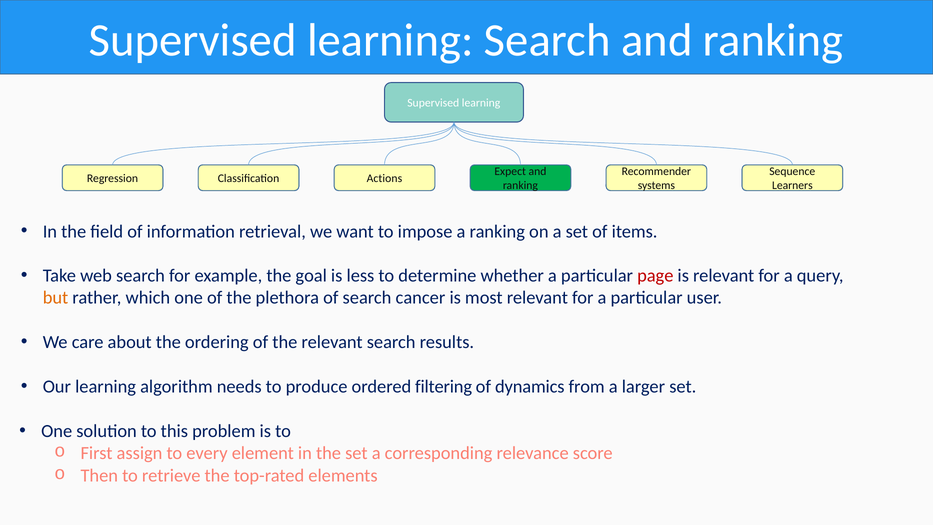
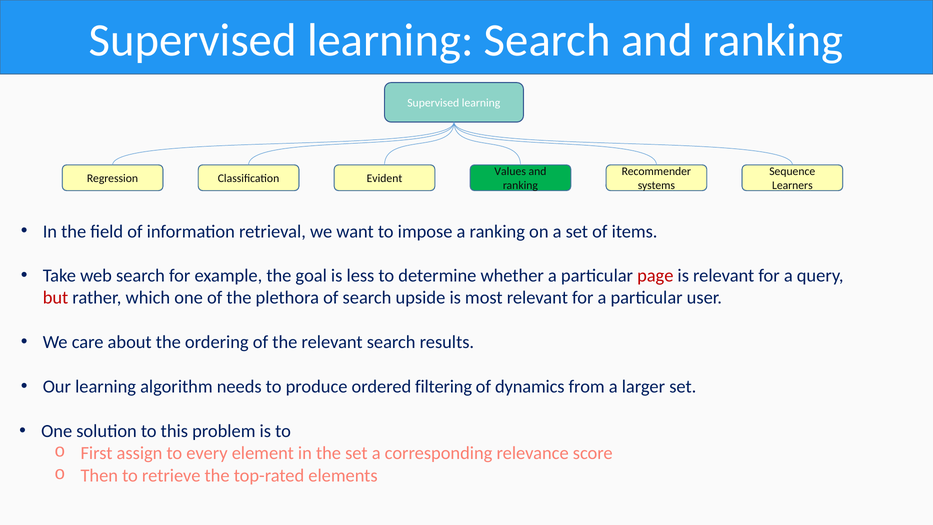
Expect: Expect -> Values
Actions: Actions -> Evident
but colour: orange -> red
cancer: cancer -> upside
